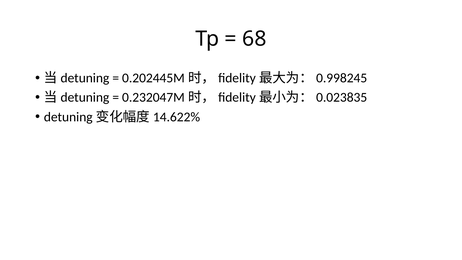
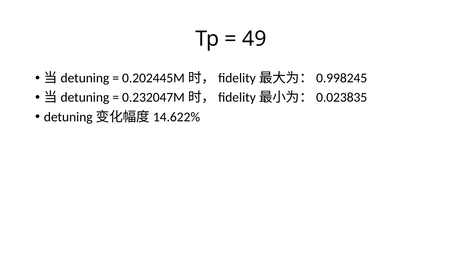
68: 68 -> 49
